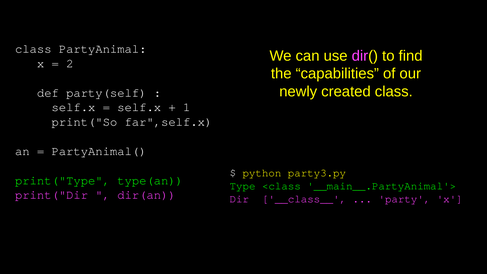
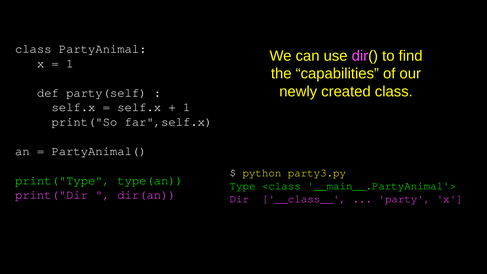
2 at (70, 63): 2 -> 1
